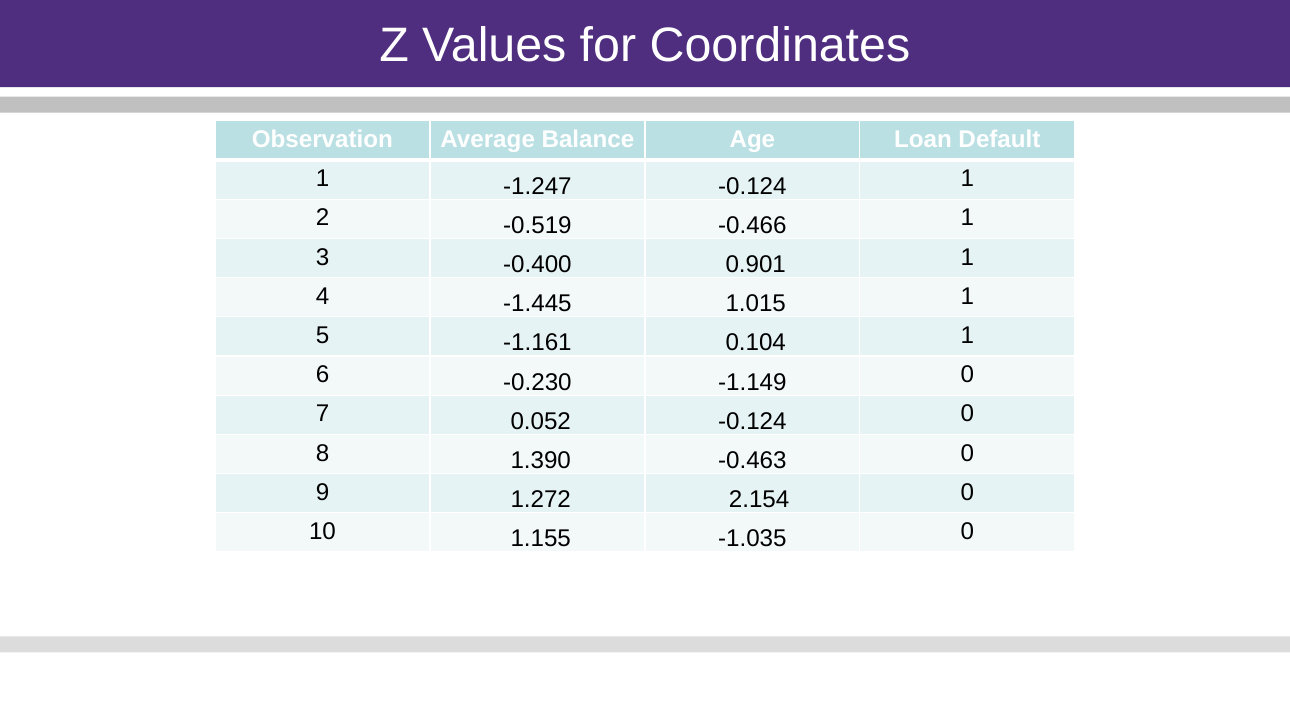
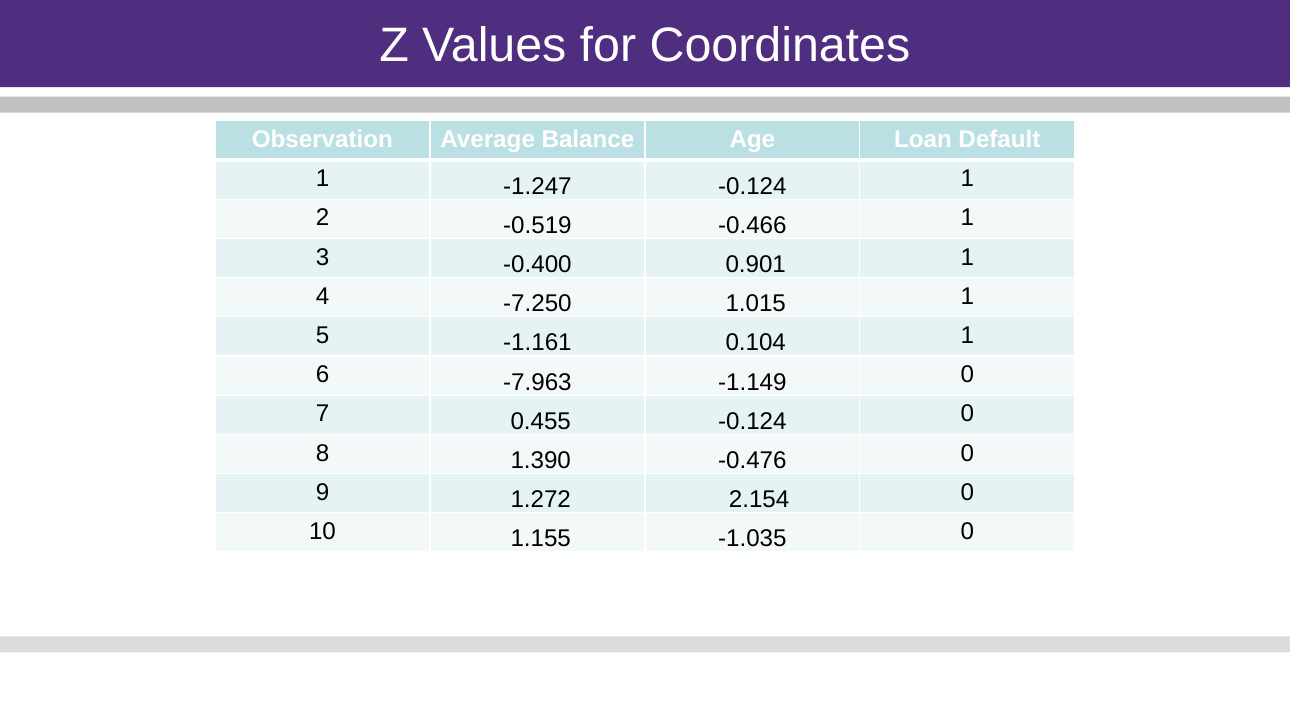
-1.445: -1.445 -> -7.250
-0.230: -0.230 -> -7.963
0.052: 0.052 -> 0.455
-0.463: -0.463 -> -0.476
